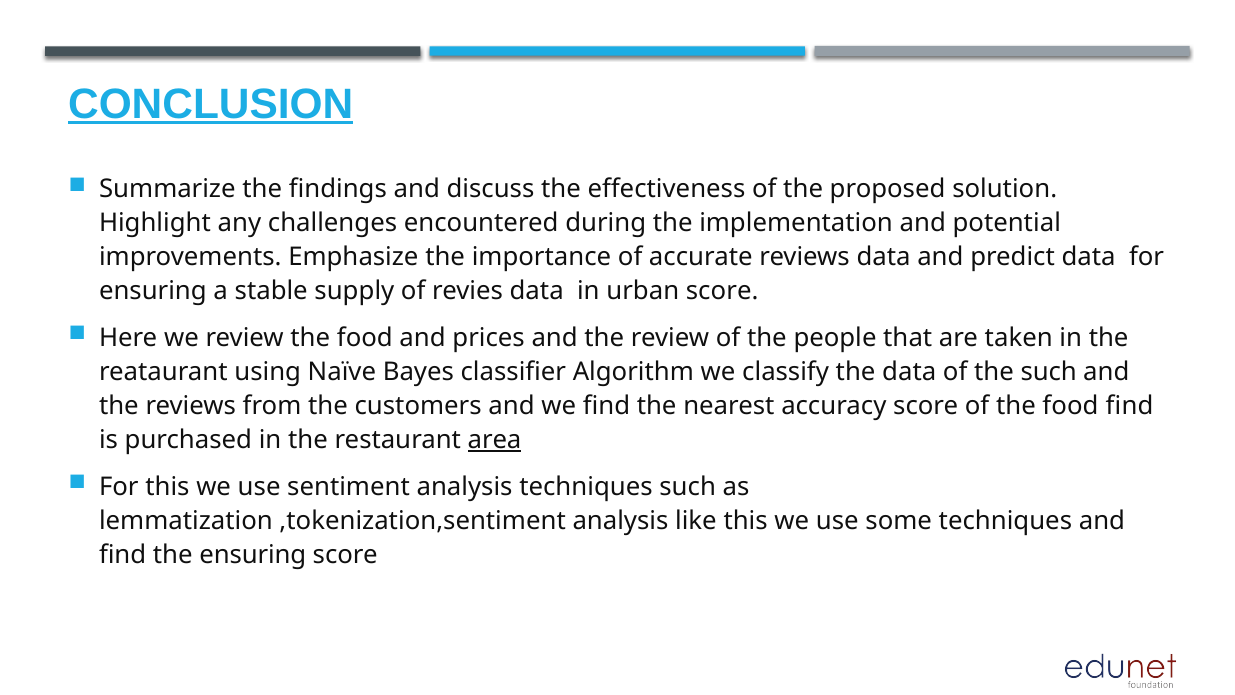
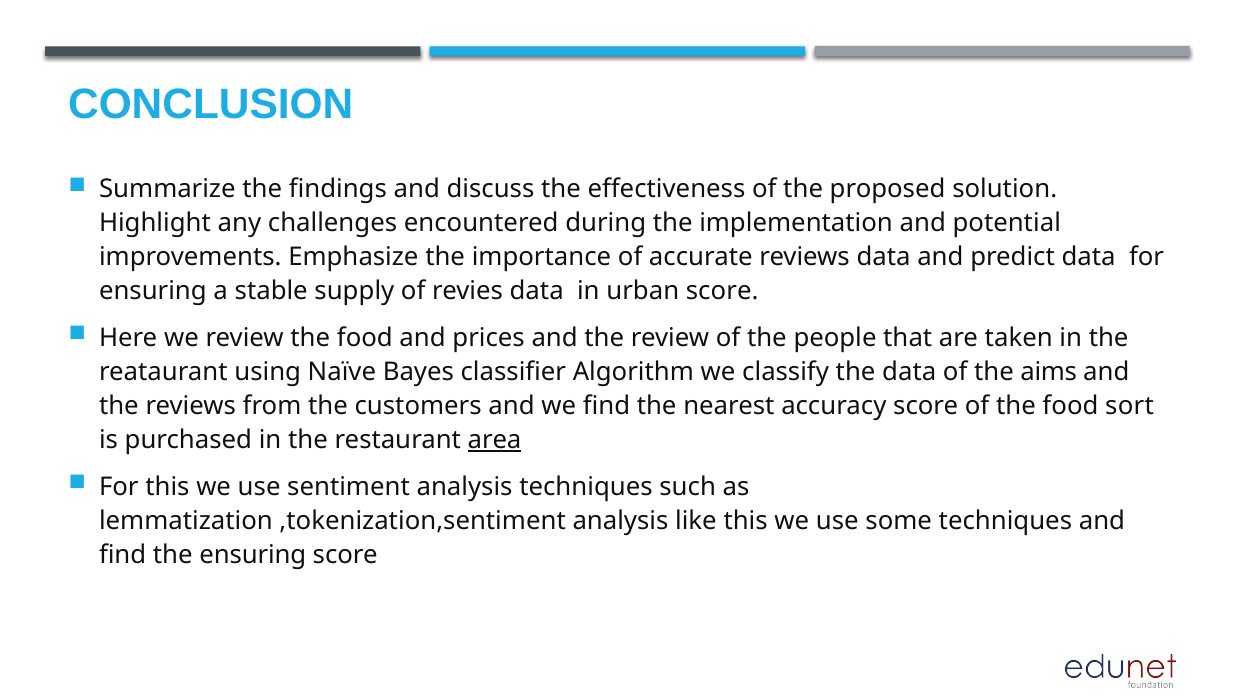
CONCLUSION underline: present -> none
the such: such -> aims
food find: find -> sort
